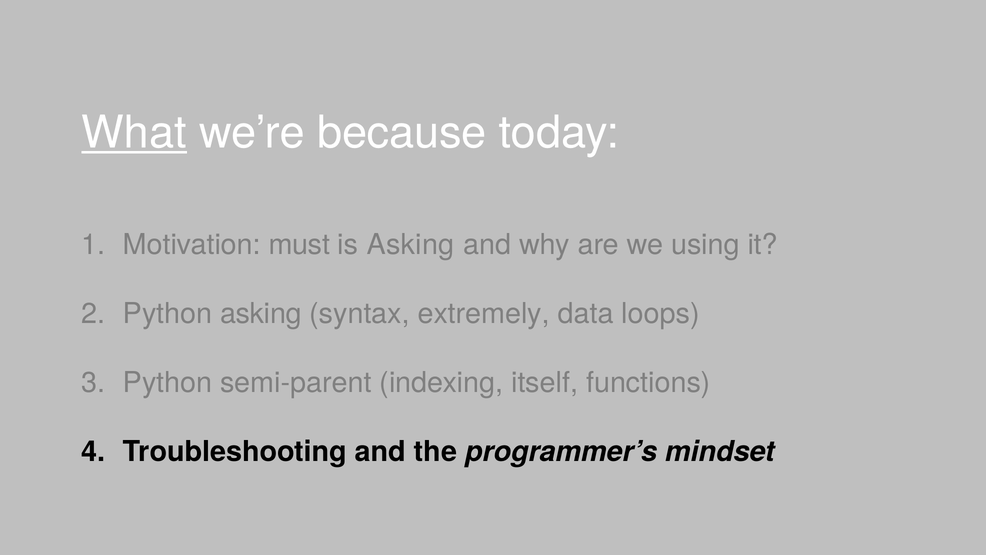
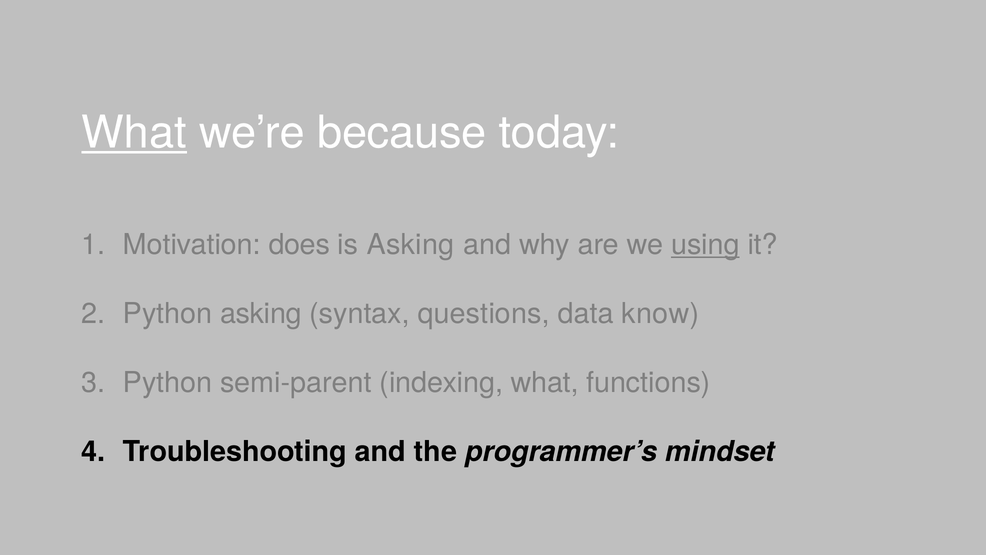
must: must -> does
using underline: none -> present
extremely: extremely -> questions
loops: loops -> know
indexing itself: itself -> what
